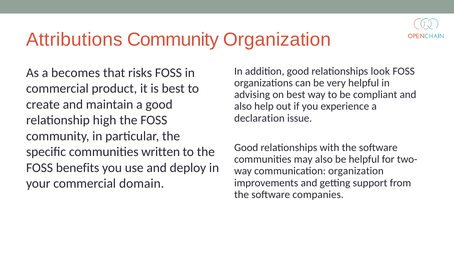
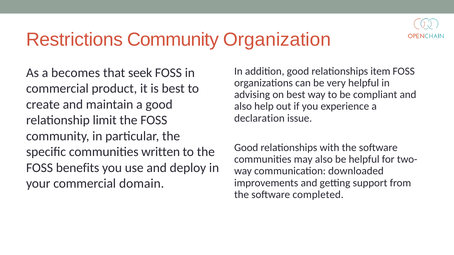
Attributions: Attributions -> Restrictions
look: look -> item
risks: risks -> seek
high: high -> limit
communication organization: organization -> downloaded
companies: companies -> completed
